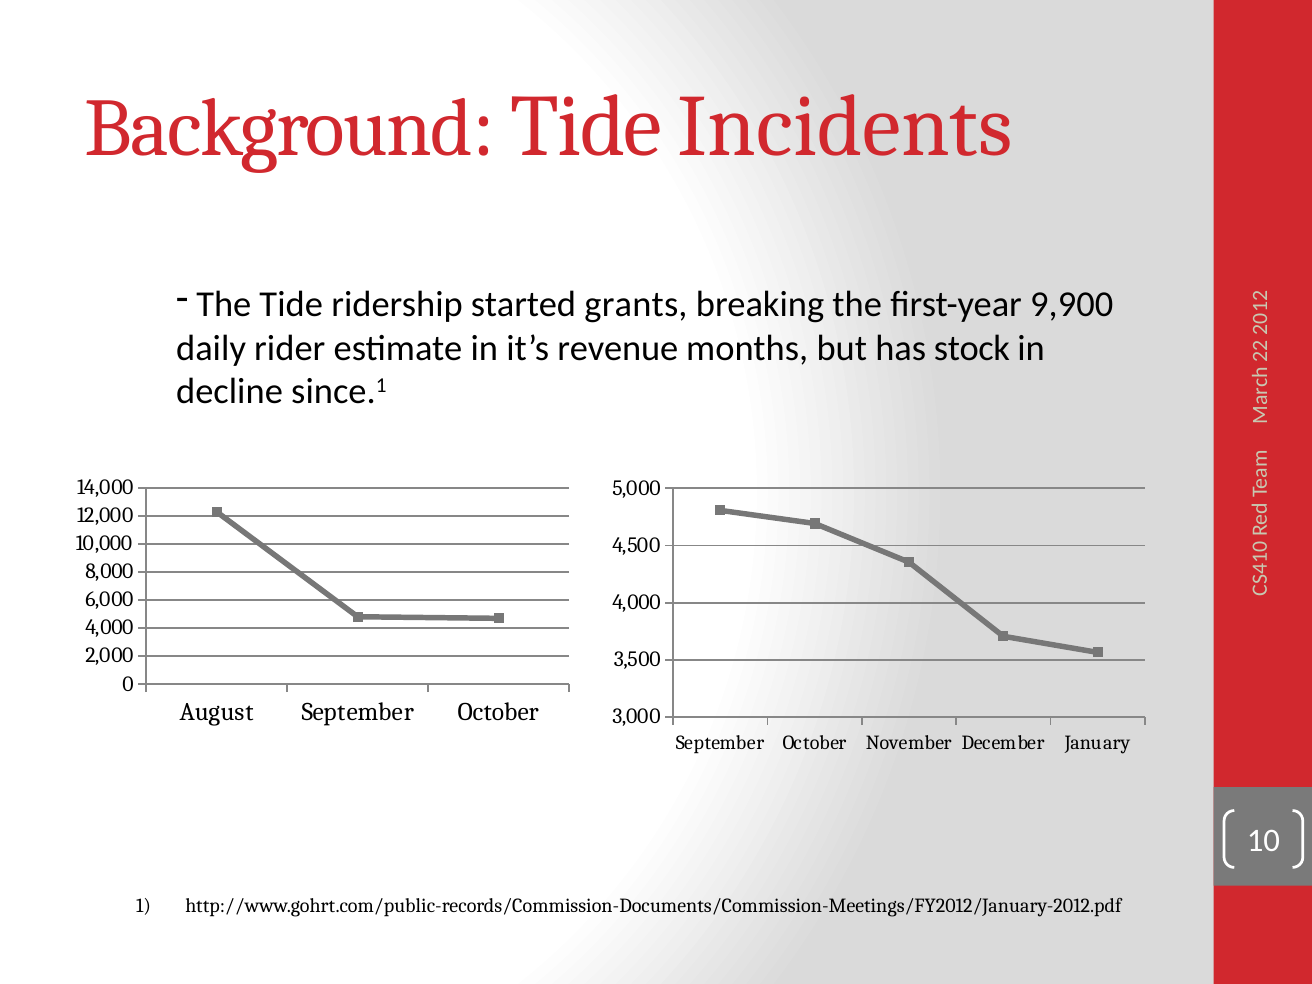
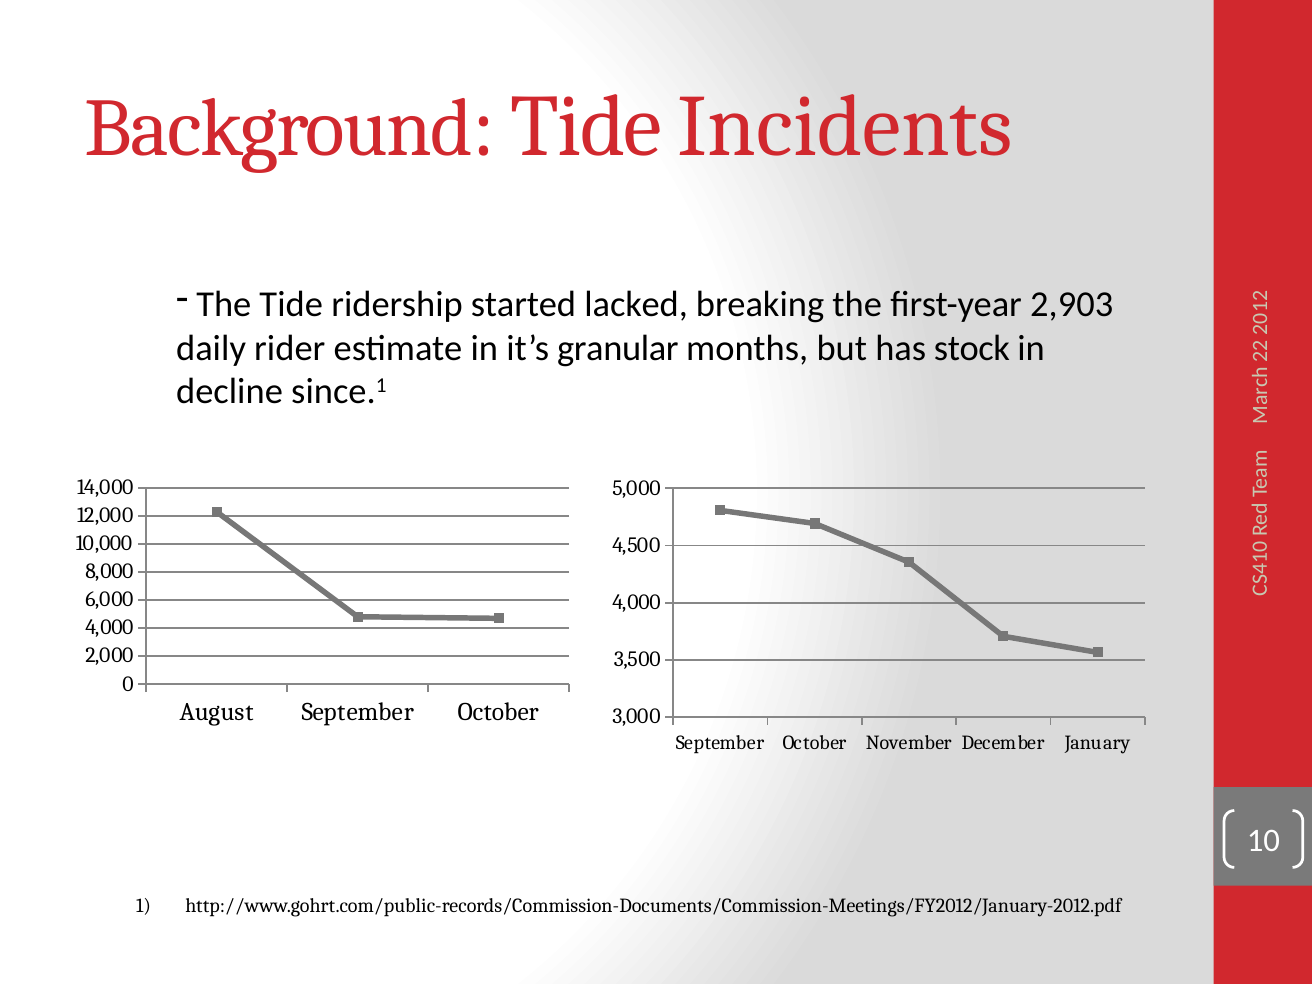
grants: grants -> lacked
9,900: 9,900 -> 2,903
revenue: revenue -> granular
